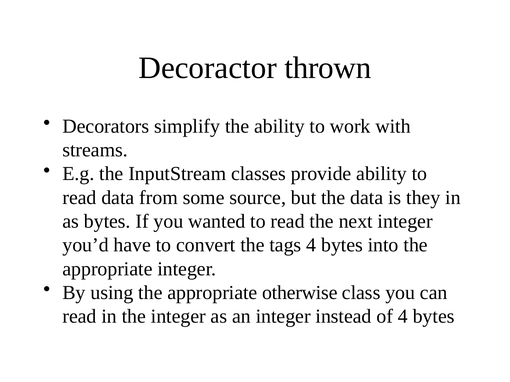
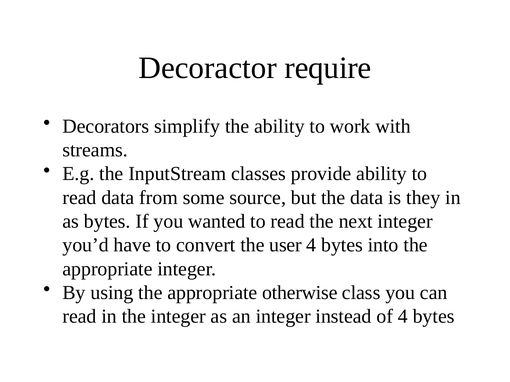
thrown: thrown -> require
tags: tags -> user
